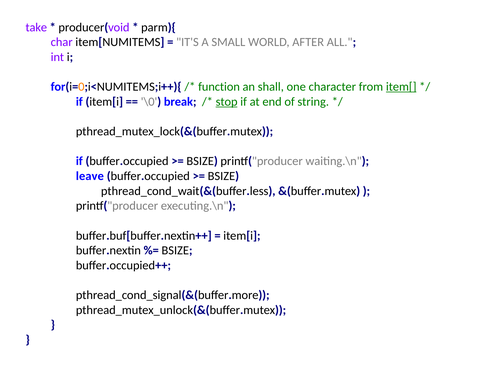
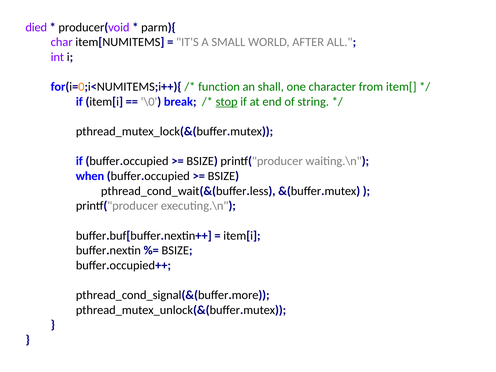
take: take -> died
item[ underline: present -> none
leave: leave -> when
